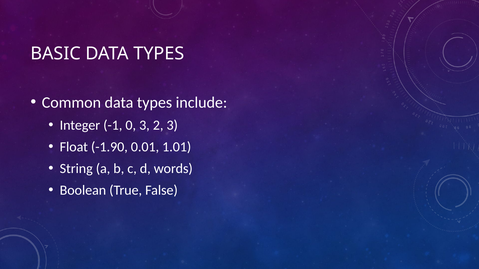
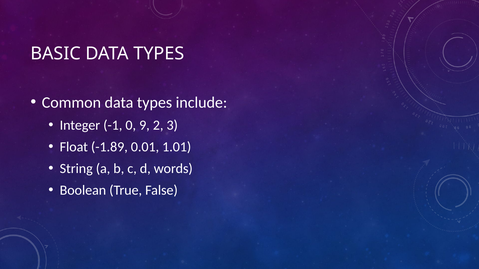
0 3: 3 -> 9
-1.90: -1.90 -> -1.89
